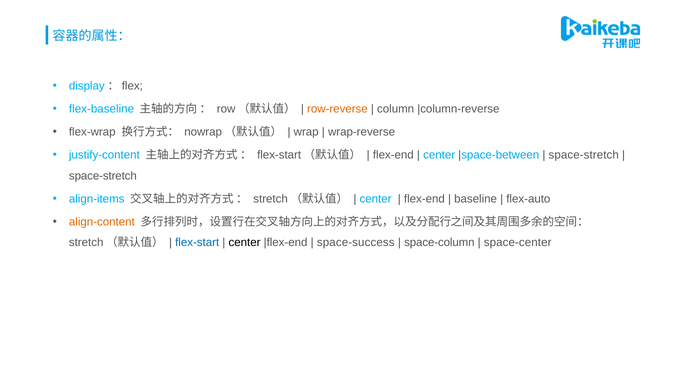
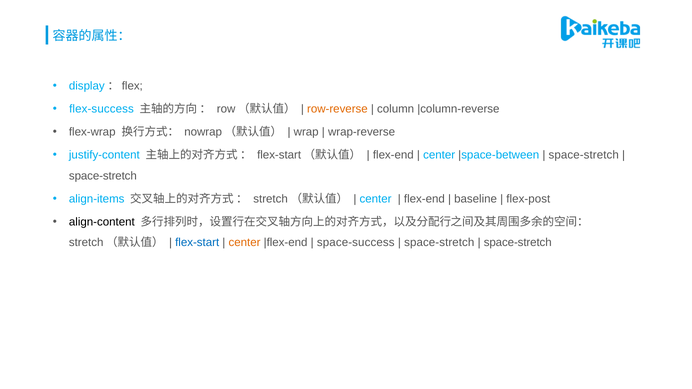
flex-baseline: flex-baseline -> flex-success
flex-auto: flex-auto -> flex-post
align-content colour: orange -> black
center at (245, 243) colour: black -> orange
space-column at (439, 243): space-column -> space-stretch
space-center at (518, 243): space-center -> space-stretch
